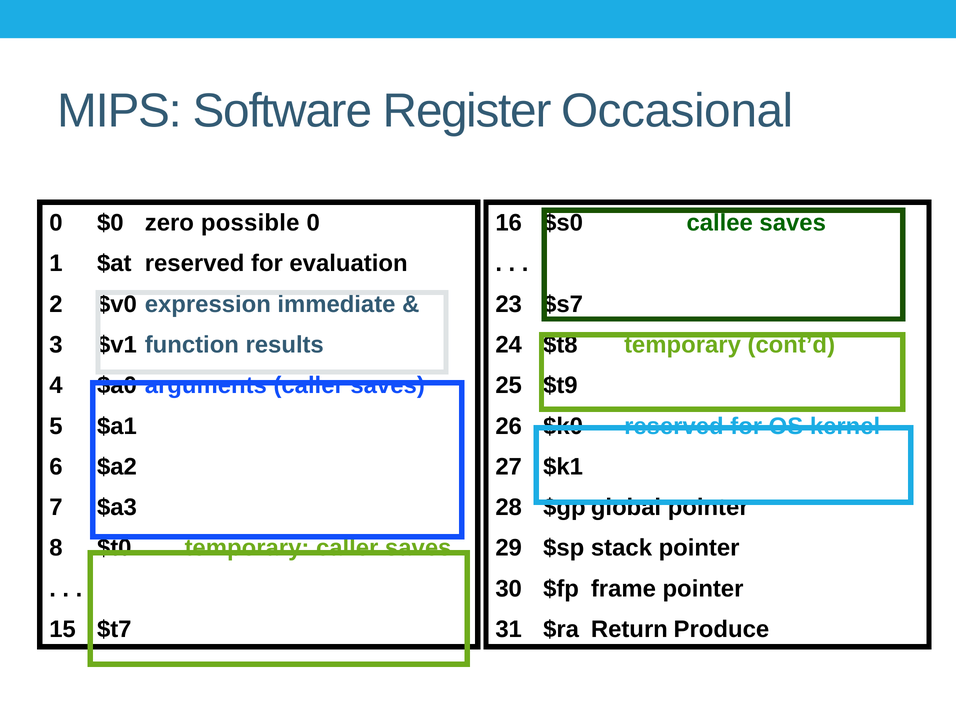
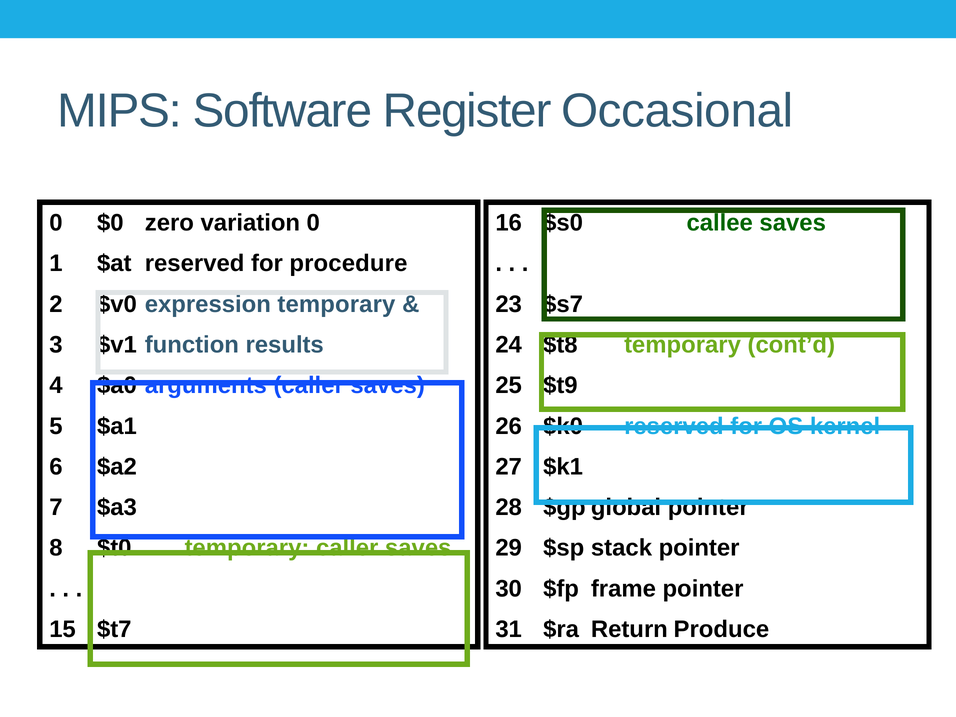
possible: possible -> variation
evaluation: evaluation -> procedure
expression immediate: immediate -> temporary
